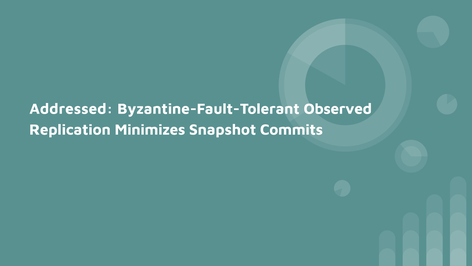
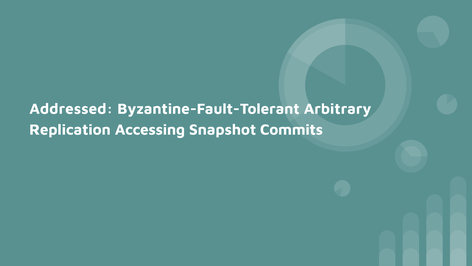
Observed: Observed -> Arbitrary
Minimizes: Minimizes -> Accessing
